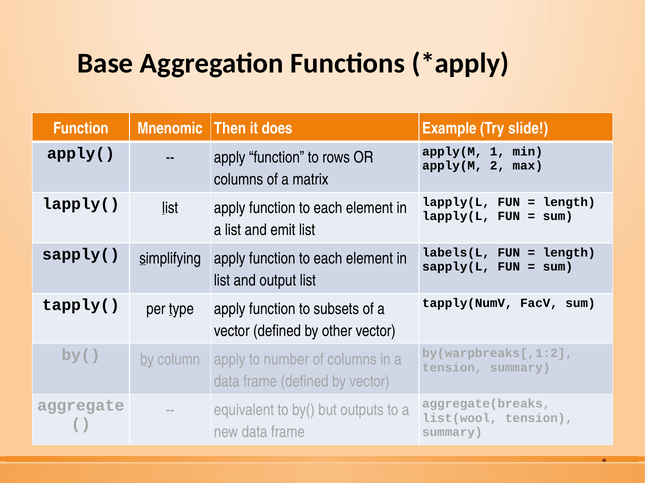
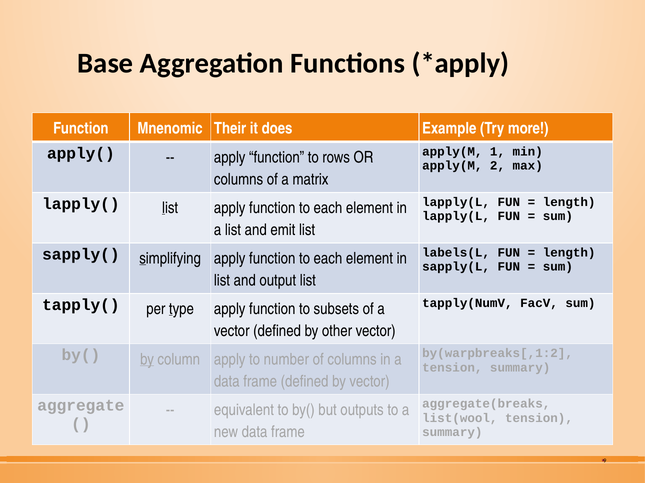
Then: Then -> Their
slide: slide -> more
